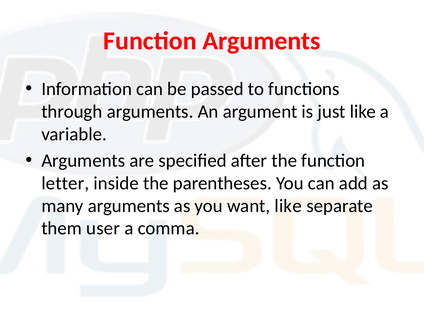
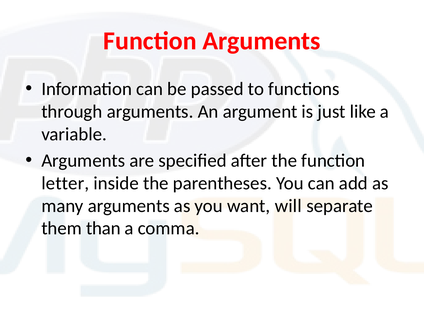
want like: like -> will
user: user -> than
